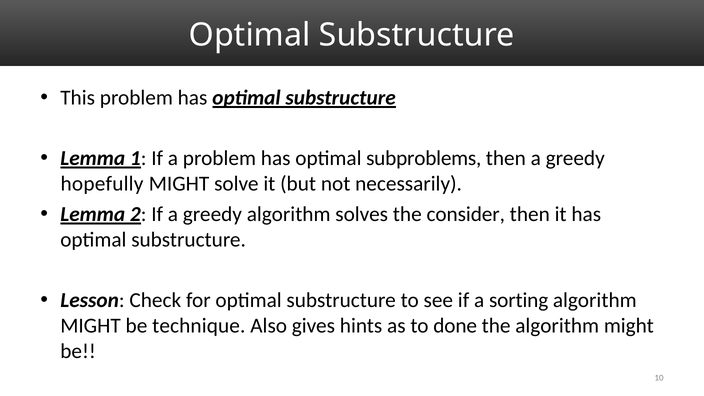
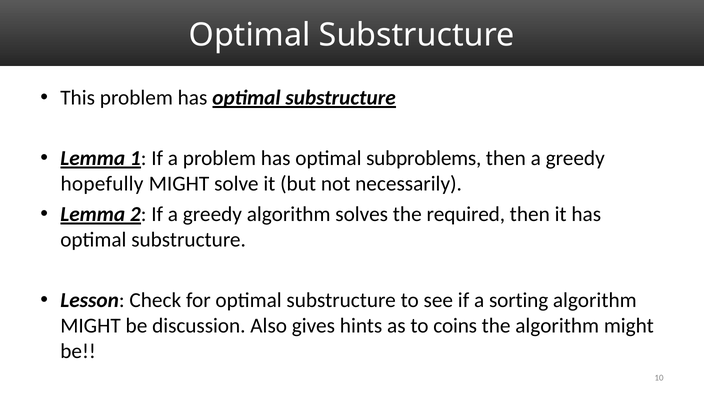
consider: consider -> required
technique: technique -> discussion
done: done -> coins
